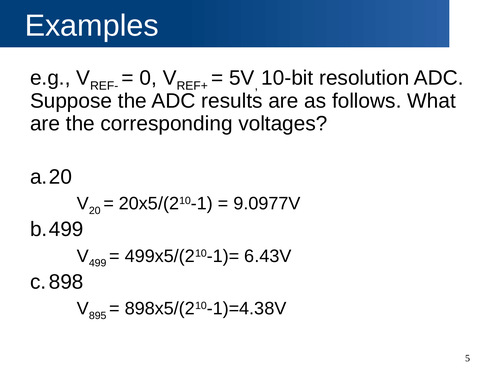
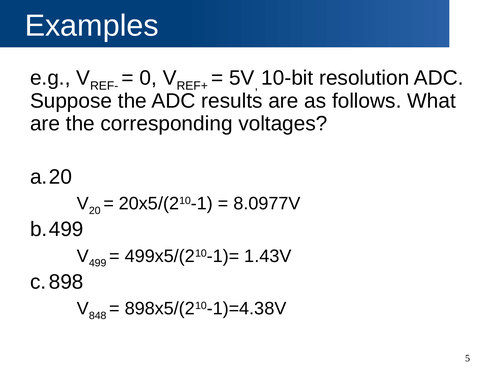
9.0977V: 9.0977V -> 8.0977V
6.43V: 6.43V -> 1.43V
895: 895 -> 848
